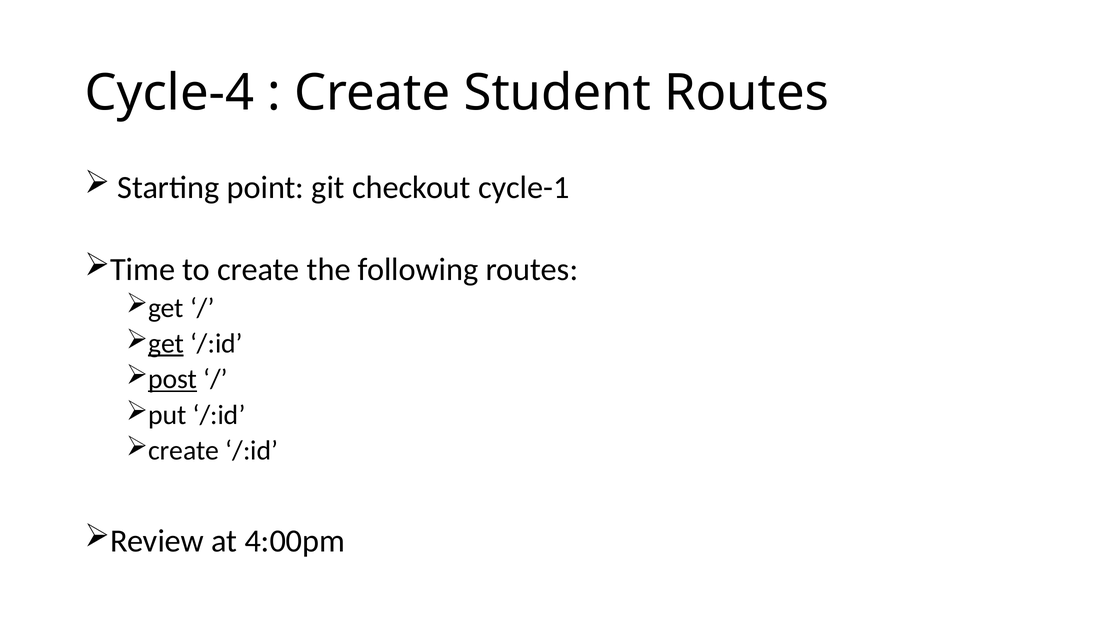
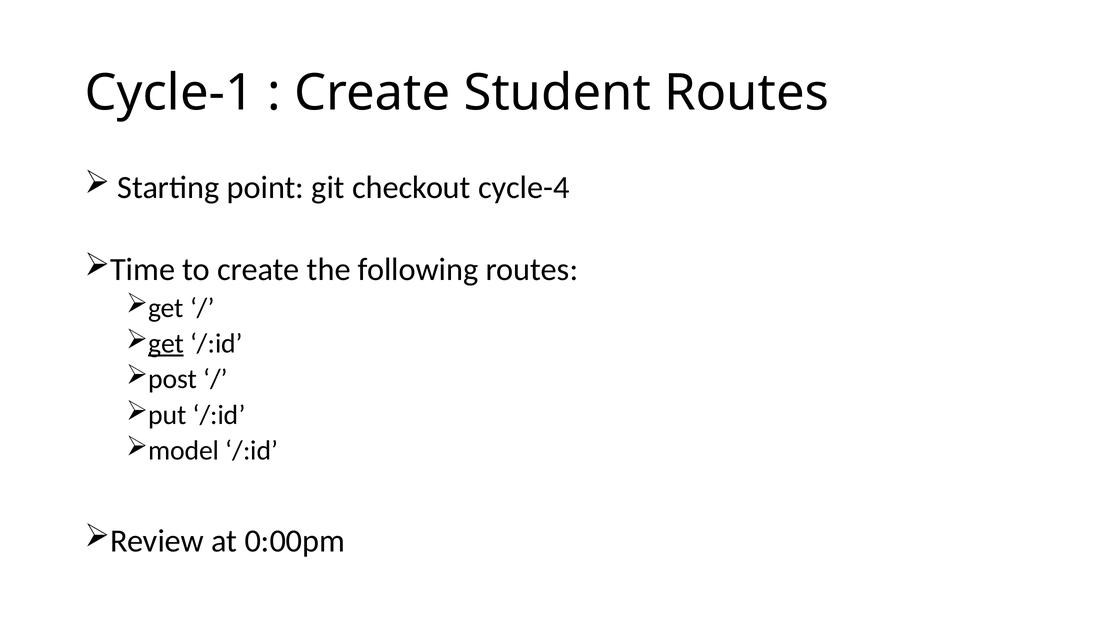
Cycle-4: Cycle-4 -> Cycle-1
cycle-1: cycle-1 -> cycle-4
post underline: present -> none
create at (184, 451): create -> model
4:00pm: 4:00pm -> 0:00pm
